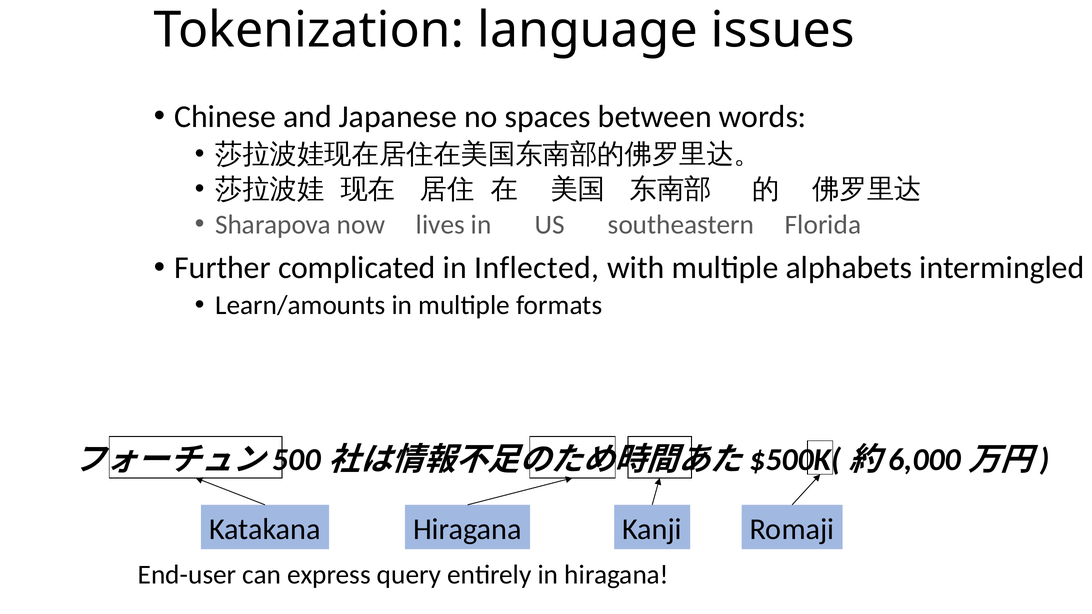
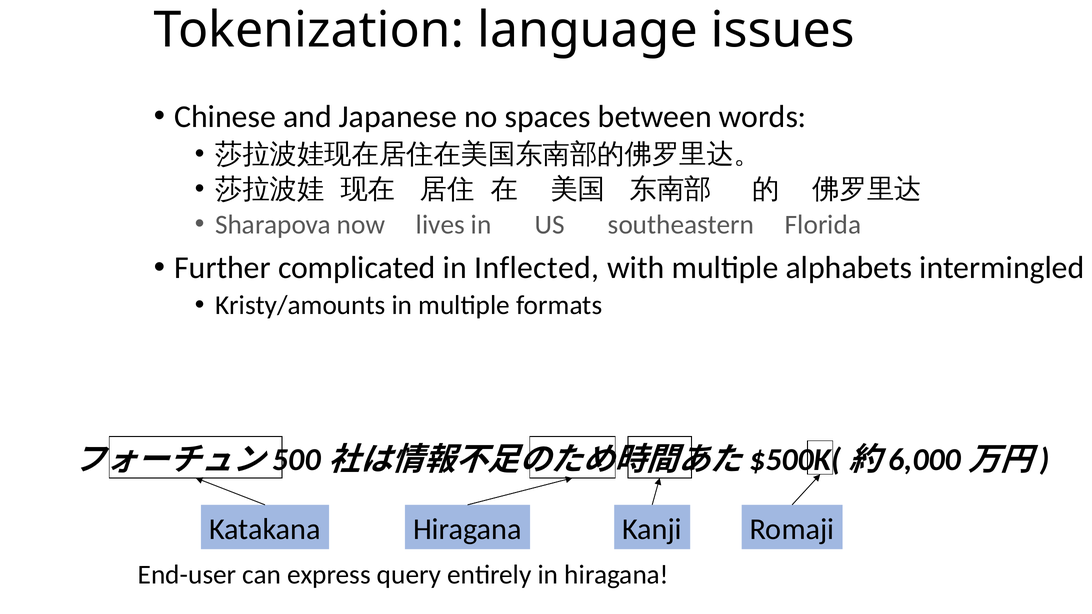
Learn/amounts: Learn/amounts -> Kristy/amounts
